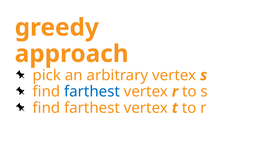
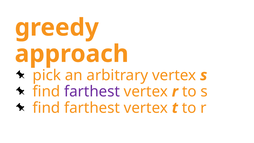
farthest at (92, 91) colour: blue -> purple
